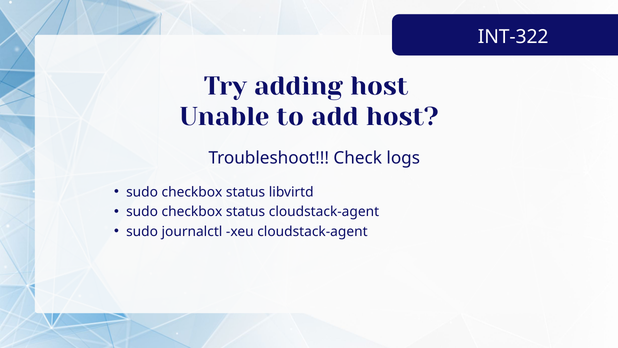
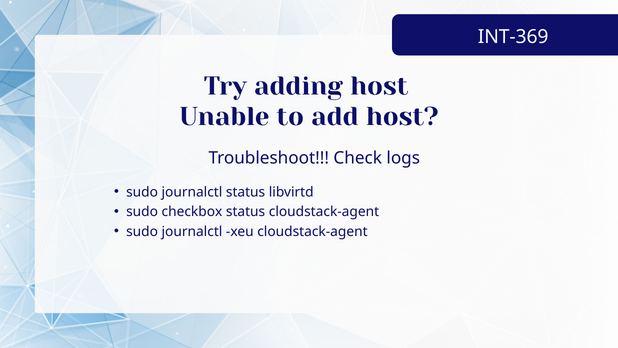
INT-322: INT-322 -> INT-369
checkbox at (192, 192): checkbox -> journalctl
